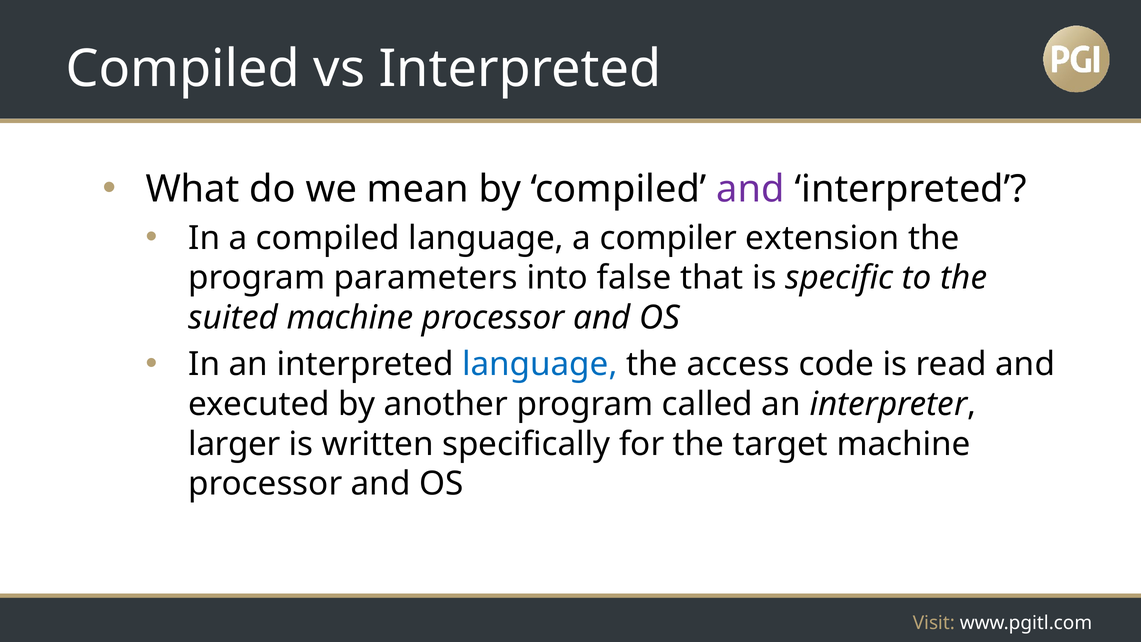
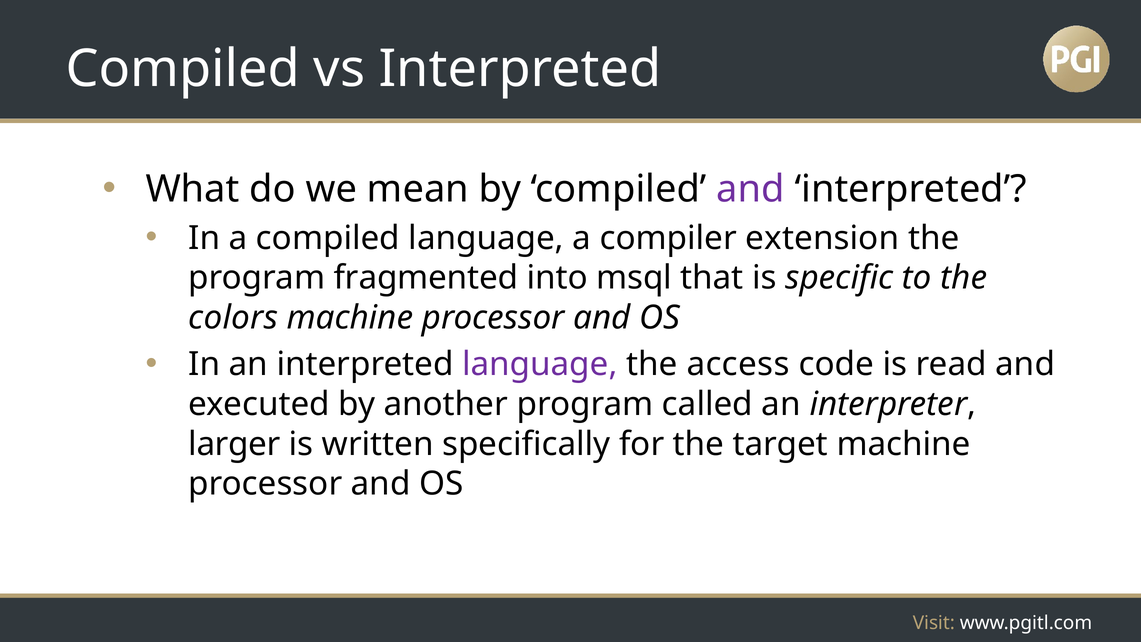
parameters: parameters -> fragmented
false: false -> msql
suited: suited -> colors
language at (540, 364) colour: blue -> purple
